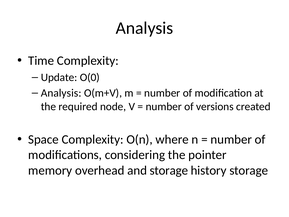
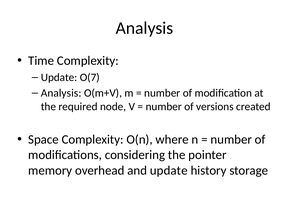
O(0: O(0 -> O(7
and storage: storage -> update
